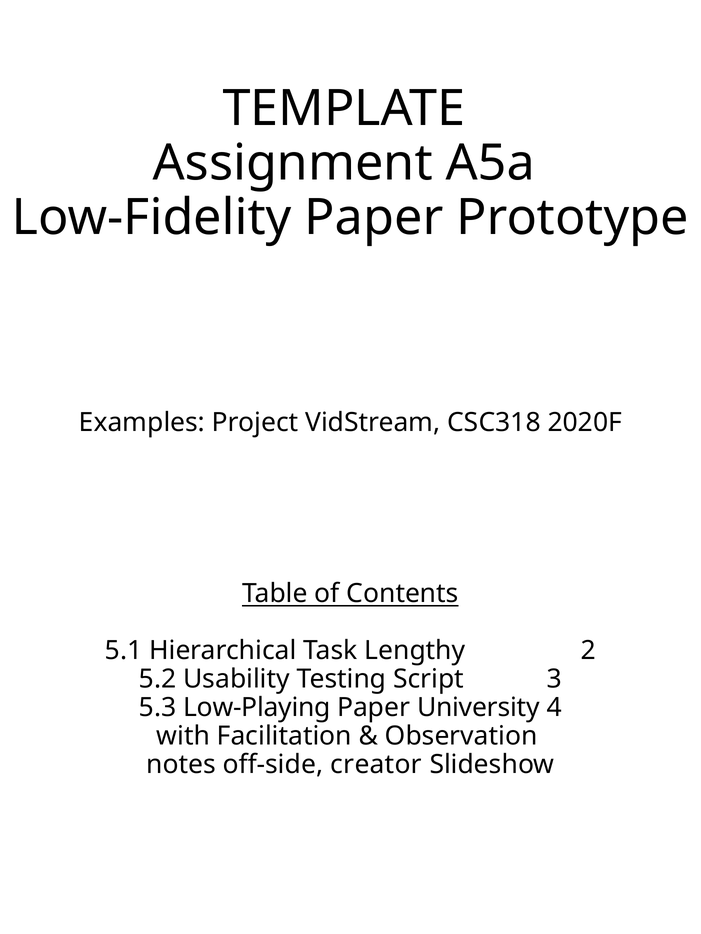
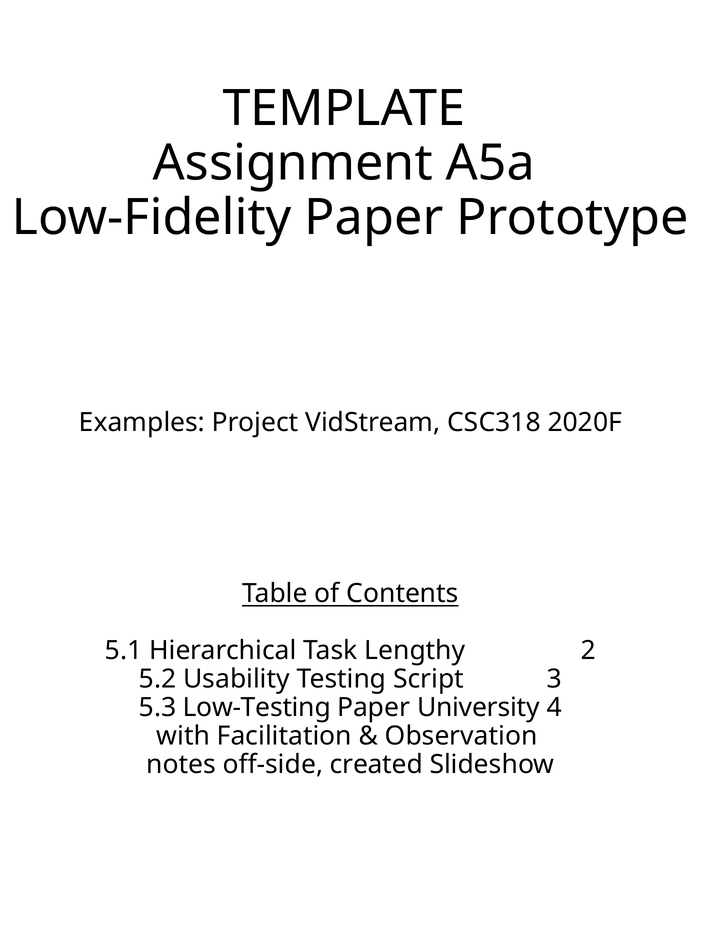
Low-Playing: Low-Playing -> Low-Testing
creator: creator -> created
